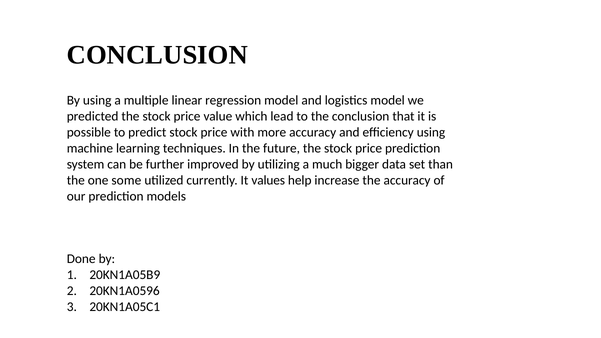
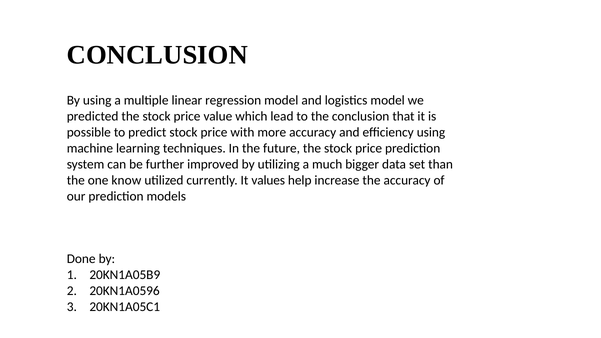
some: some -> know
